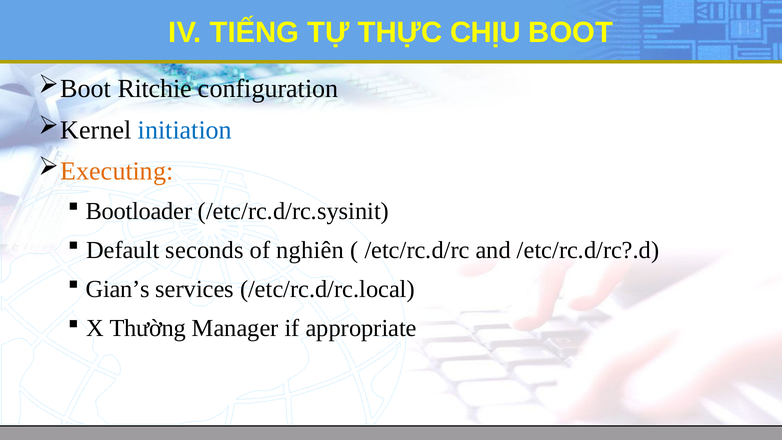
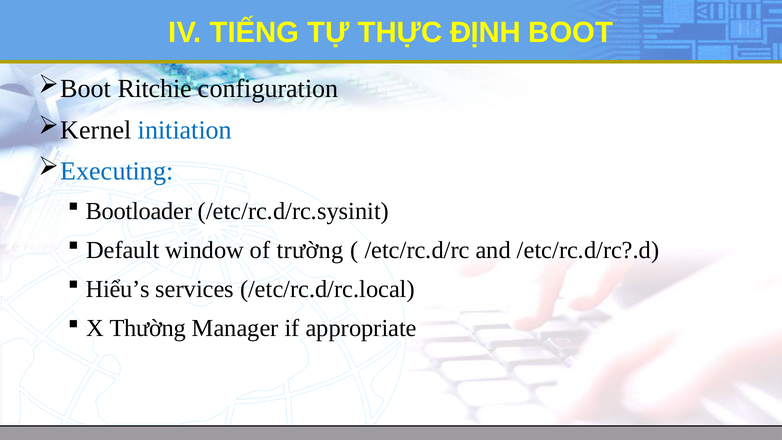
CHỊU: CHỊU -> ĐỊNH
Executing colour: orange -> blue
seconds: seconds -> window
nghiên: nghiên -> trường
Gian’s: Gian’s -> Hiểu’s
